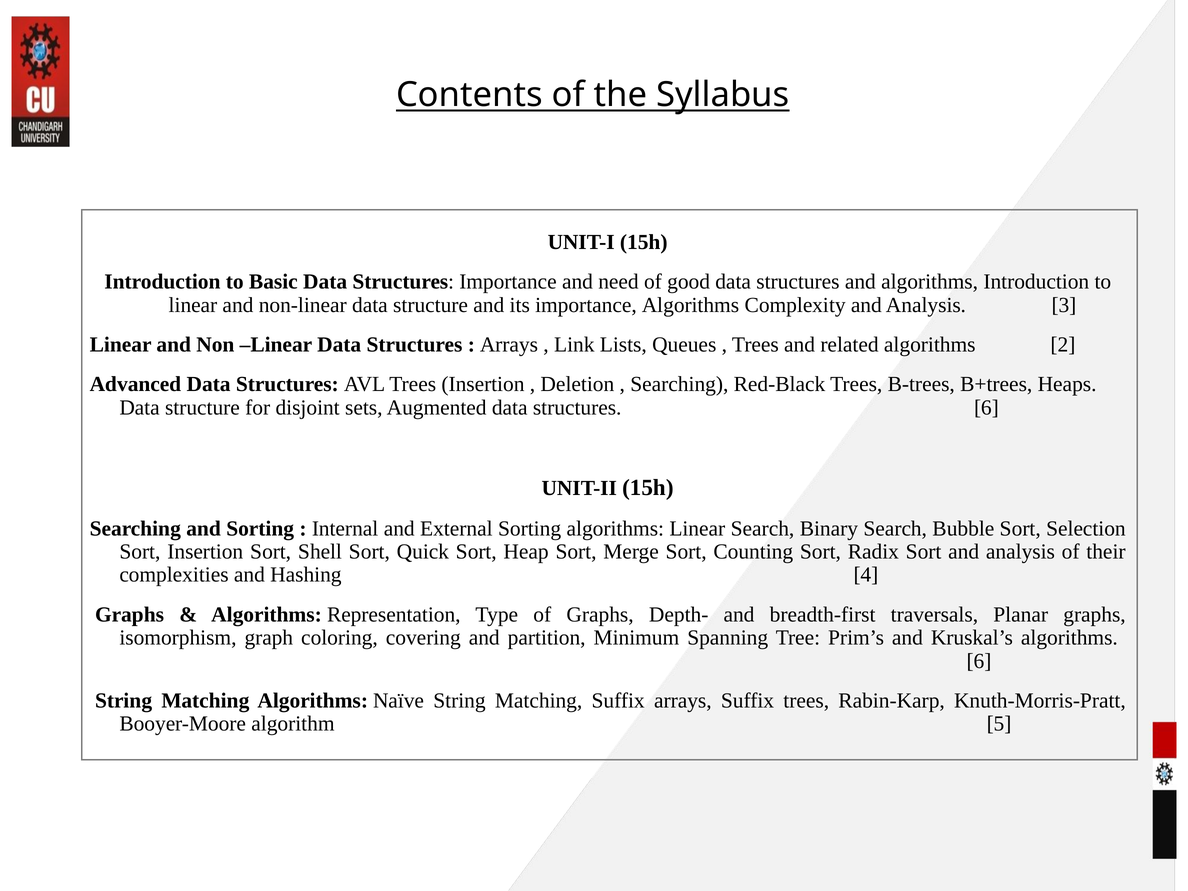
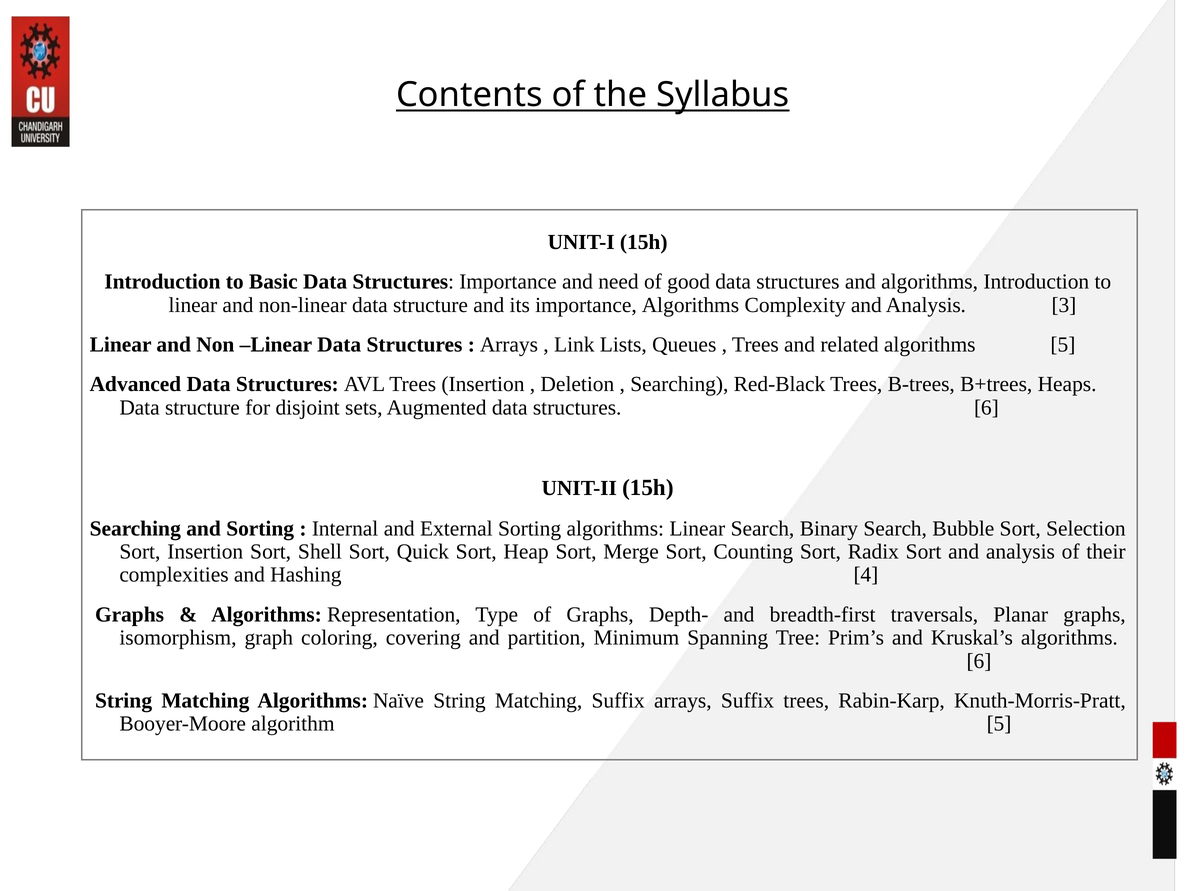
algorithms 2: 2 -> 5
